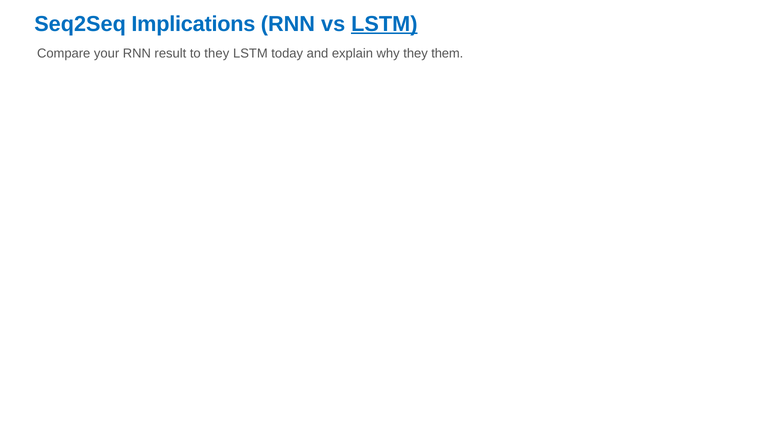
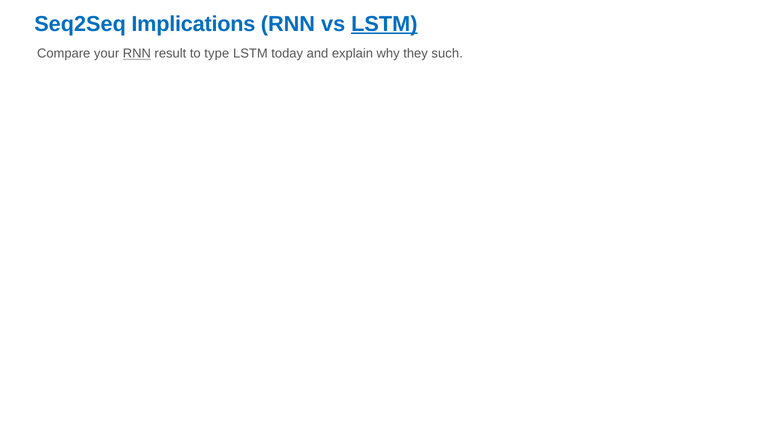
RNN at (137, 54) underline: none -> present
to they: they -> type
them: them -> such
